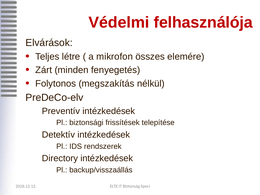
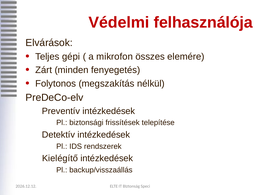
létre: létre -> gépi
Directory: Directory -> Kielégítő
